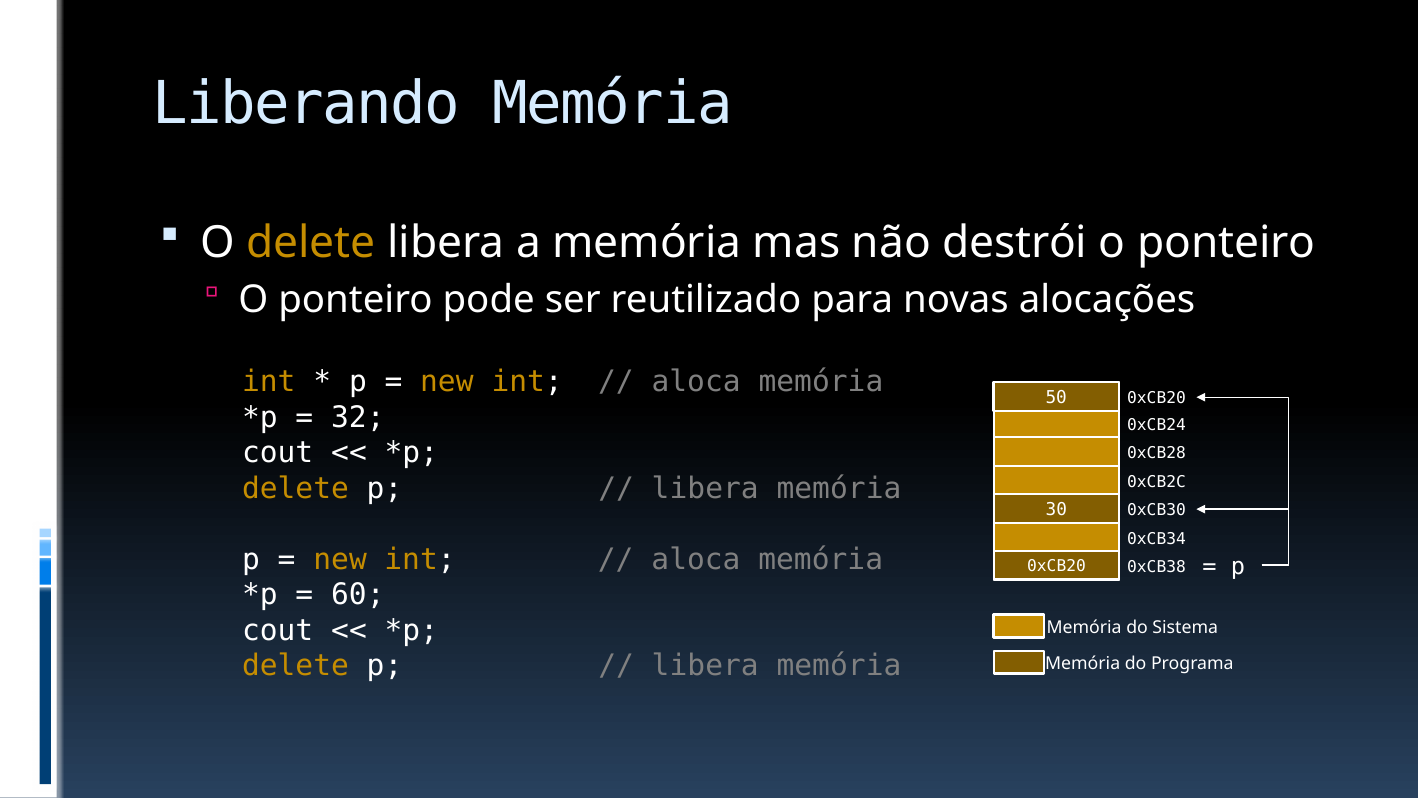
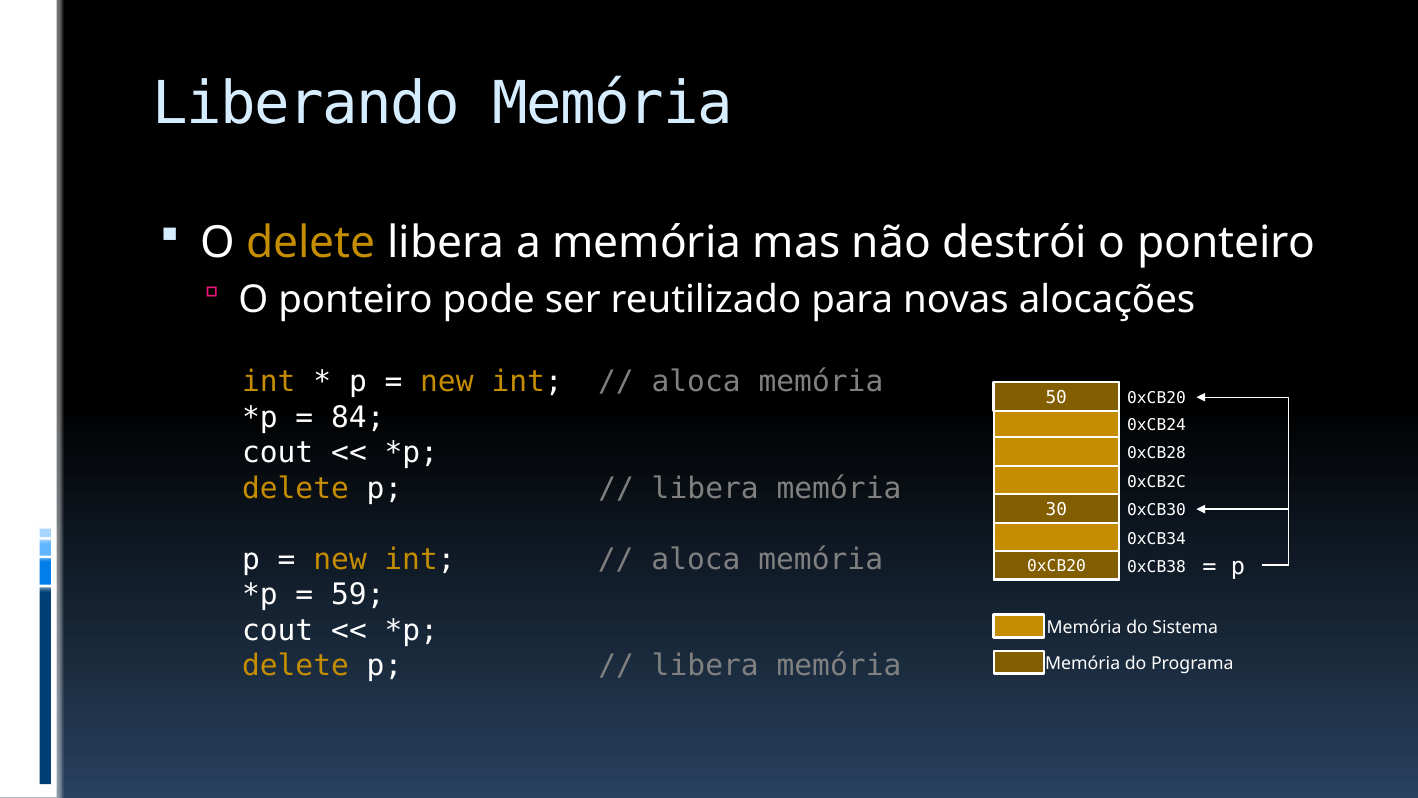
32: 32 -> 84
60: 60 -> 59
